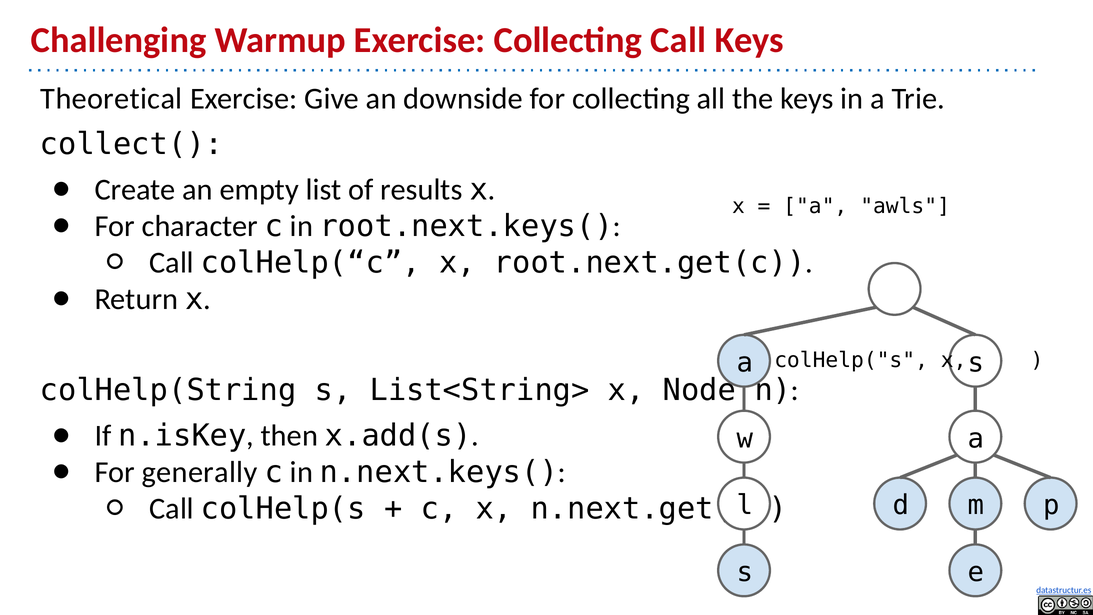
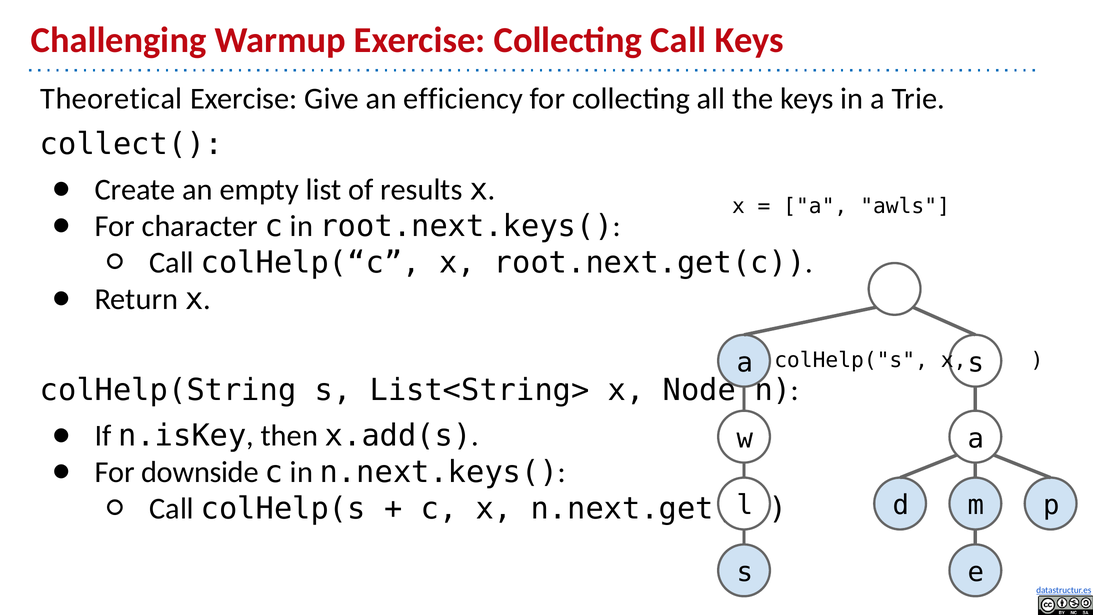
downside: downside -> efficiency
generally: generally -> downside
